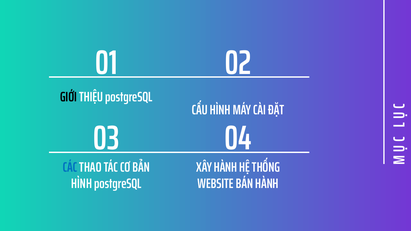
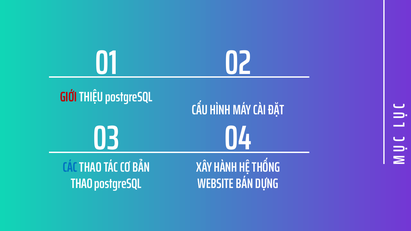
GIỚI colour: black -> red
HÌNH at (82, 184): HÌNH -> THAO
BÁN HÀNH: HÀNH -> DỰNG
